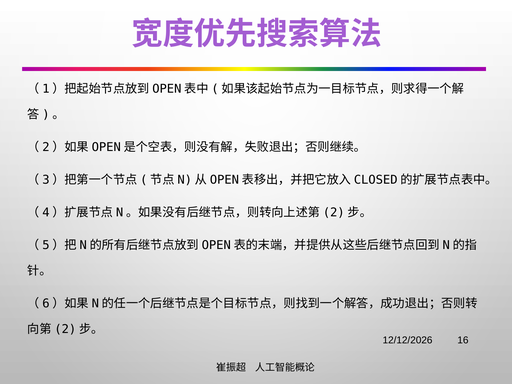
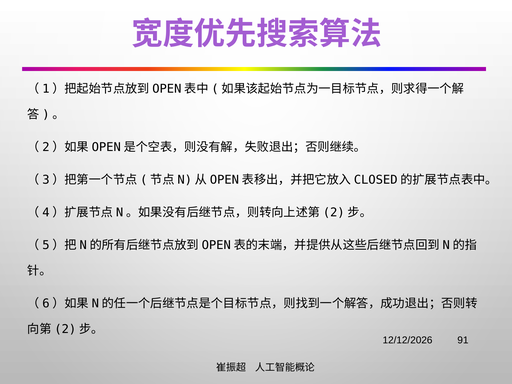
16: 16 -> 91
